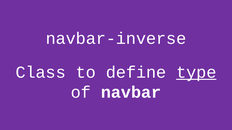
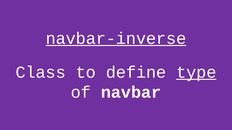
navbar-inverse underline: none -> present
